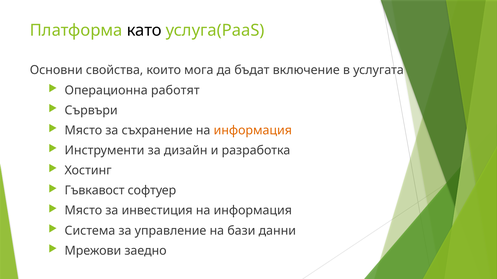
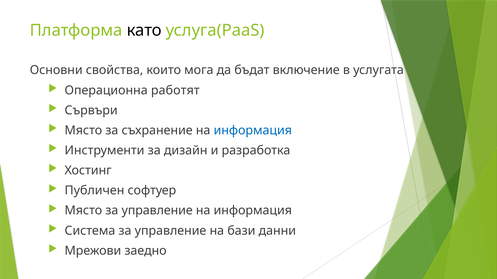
информация at (253, 131) colour: orange -> blue
Гъвкавост: Гъвкавост -> Публичен
Място за инвестиция: инвестиция -> управление
